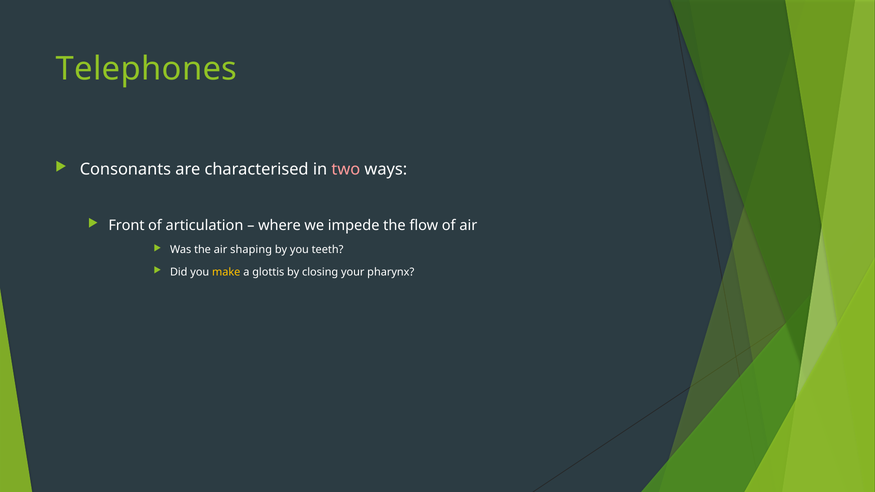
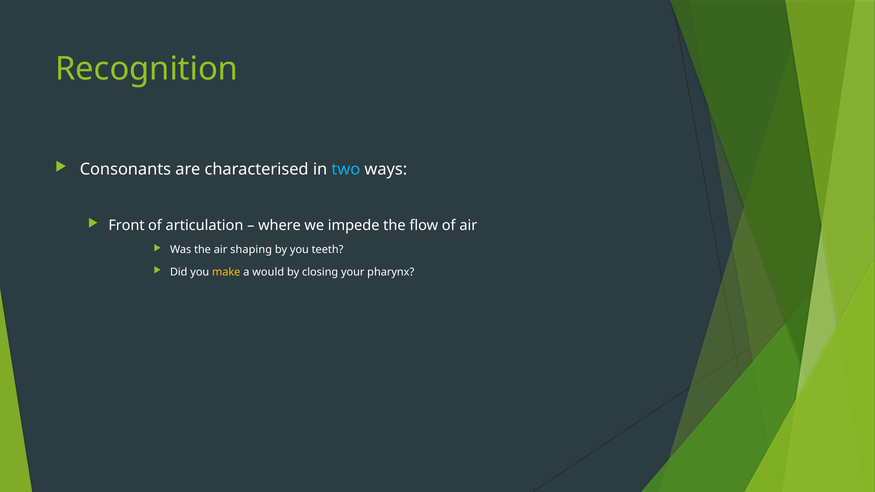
Telephones: Telephones -> Recognition
two colour: pink -> light blue
glottis: glottis -> would
